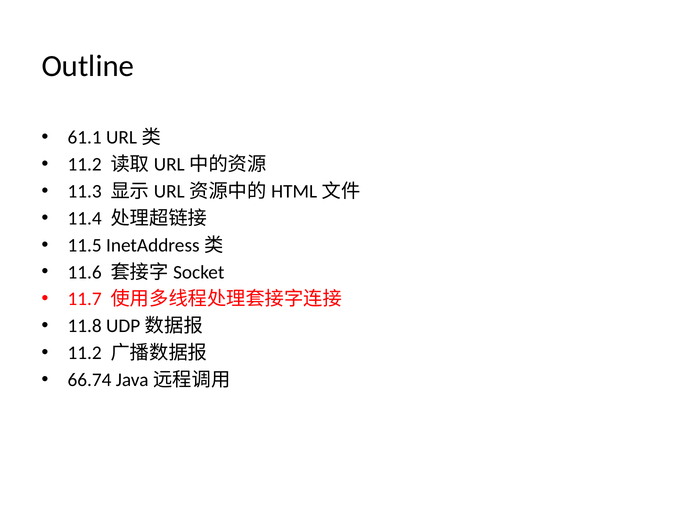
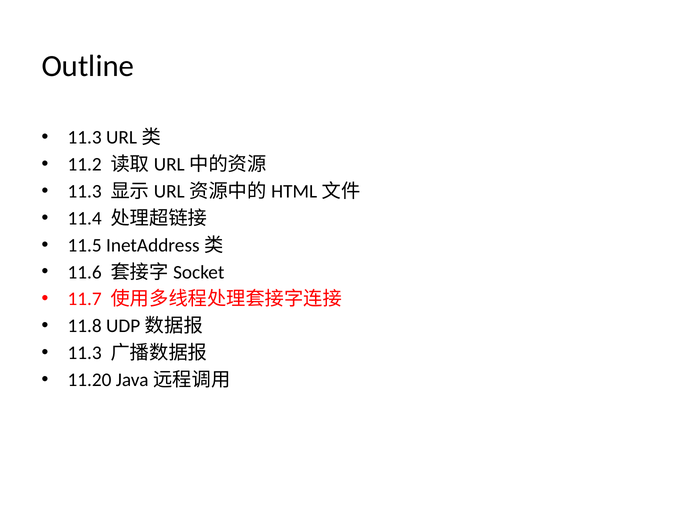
61.1 at (85, 138): 61.1 -> 11.3
11.2 at (85, 354): 11.2 -> 11.3
66.74: 66.74 -> 11.20
